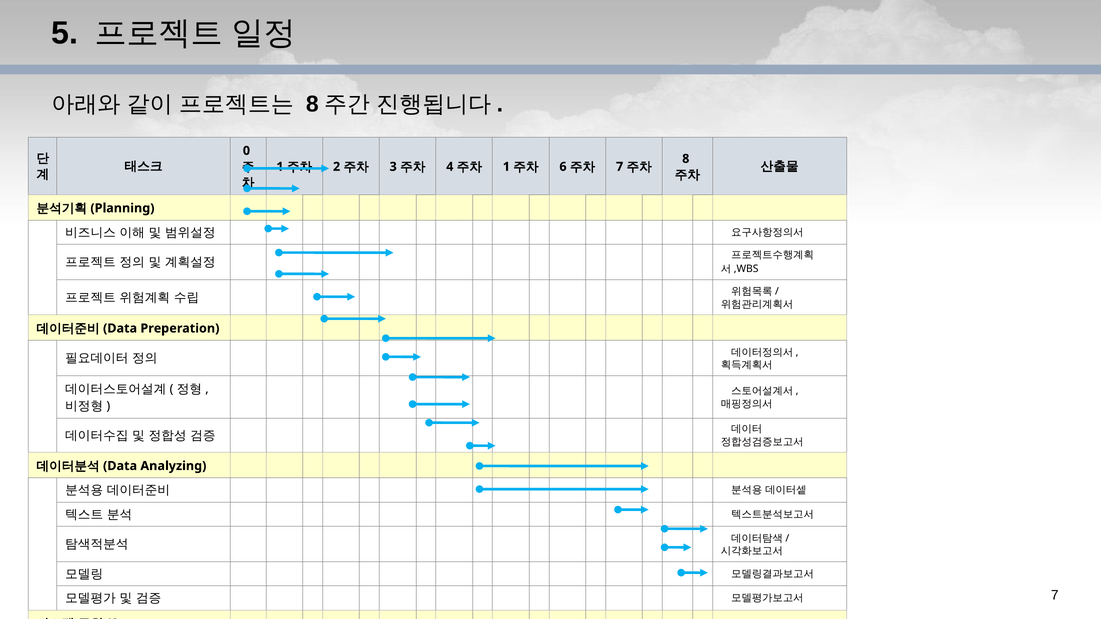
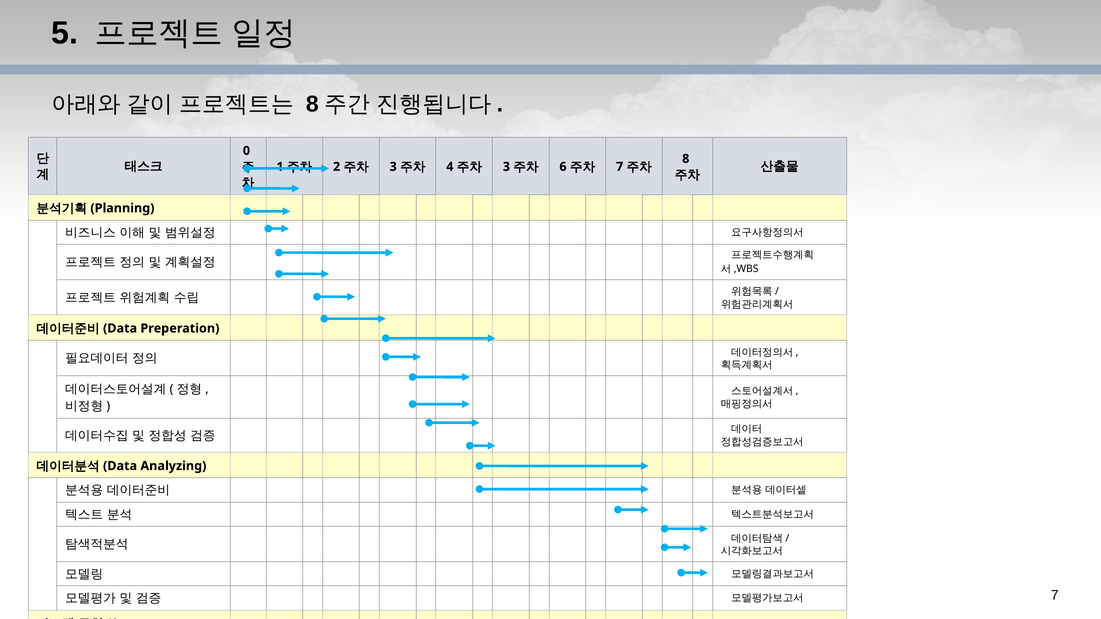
1 at (506, 167): 1 -> 3
